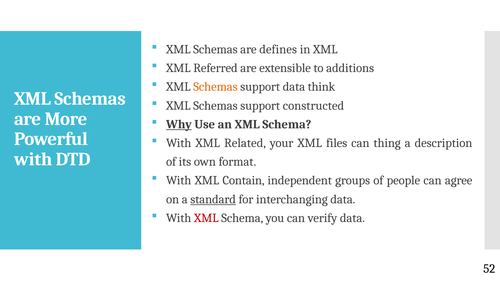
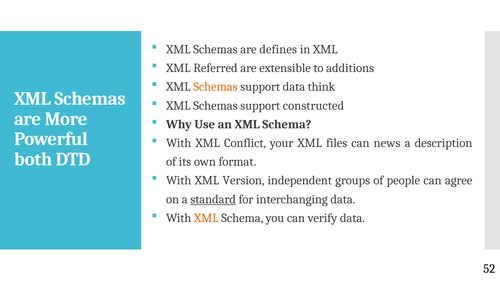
Why underline: present -> none
Related: Related -> Conflict
thing: thing -> news
with at (33, 159): with -> both
Contain: Contain -> Version
XML at (206, 218) colour: red -> orange
